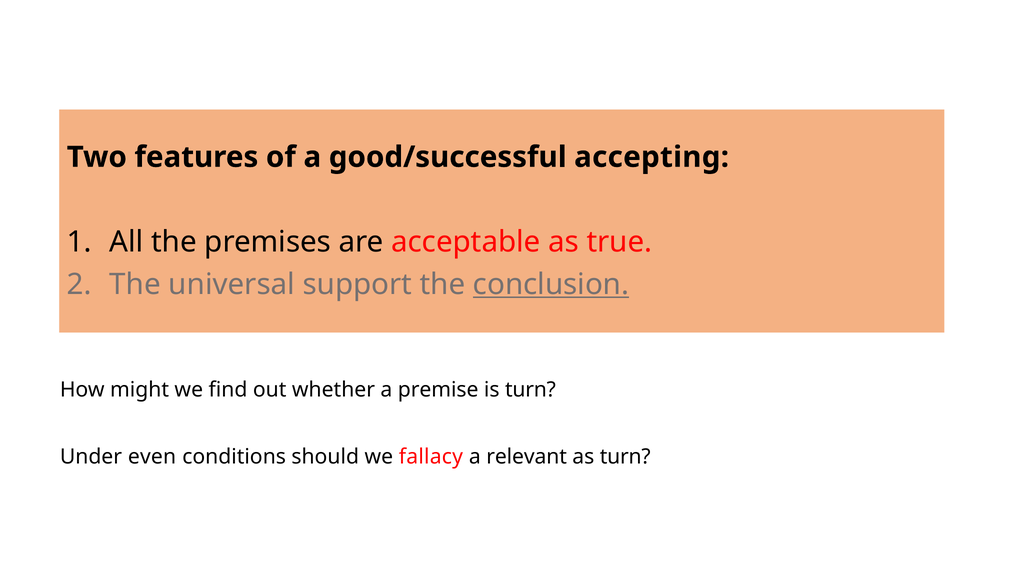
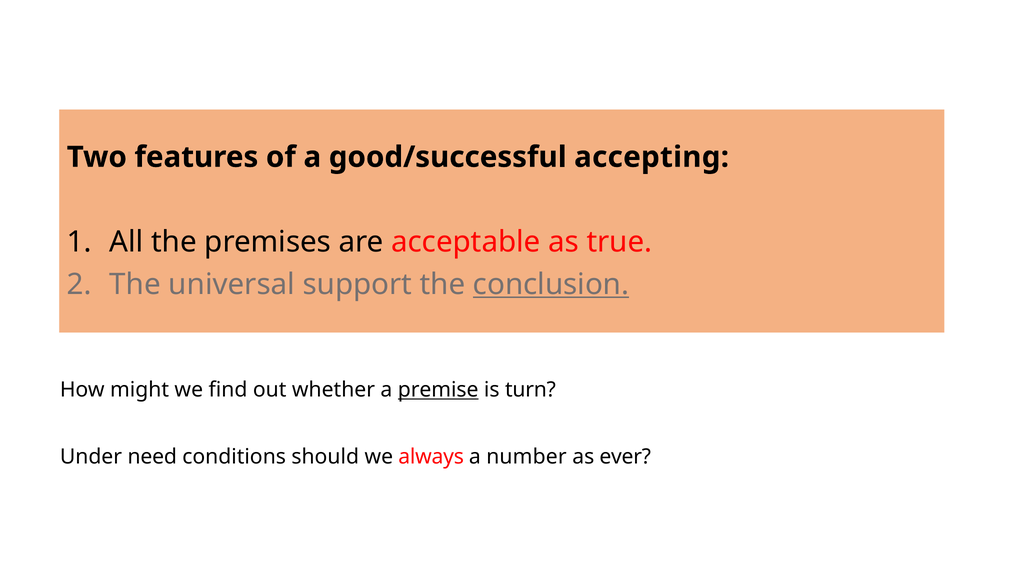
premise underline: none -> present
even: even -> need
fallacy: fallacy -> always
relevant: relevant -> number
as turn: turn -> ever
